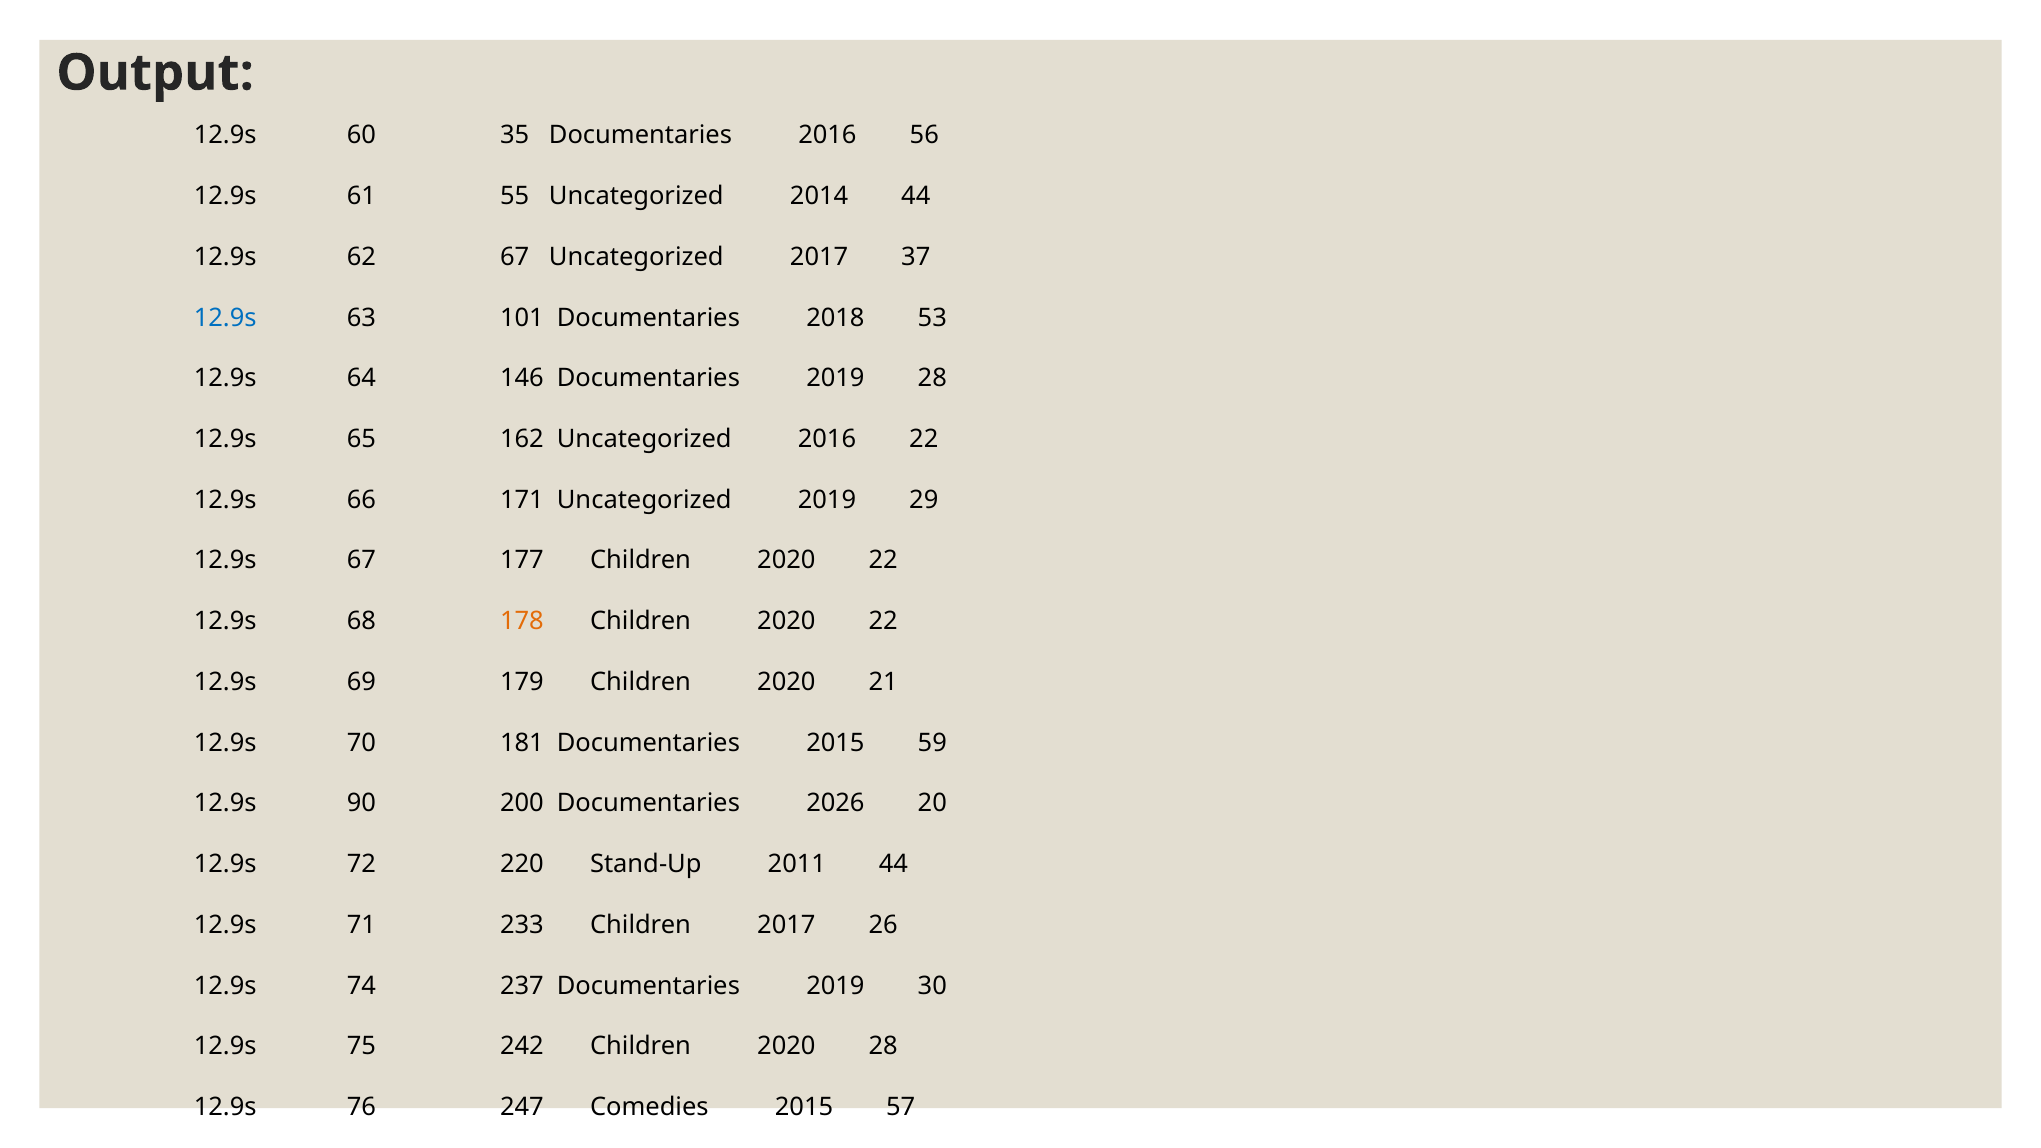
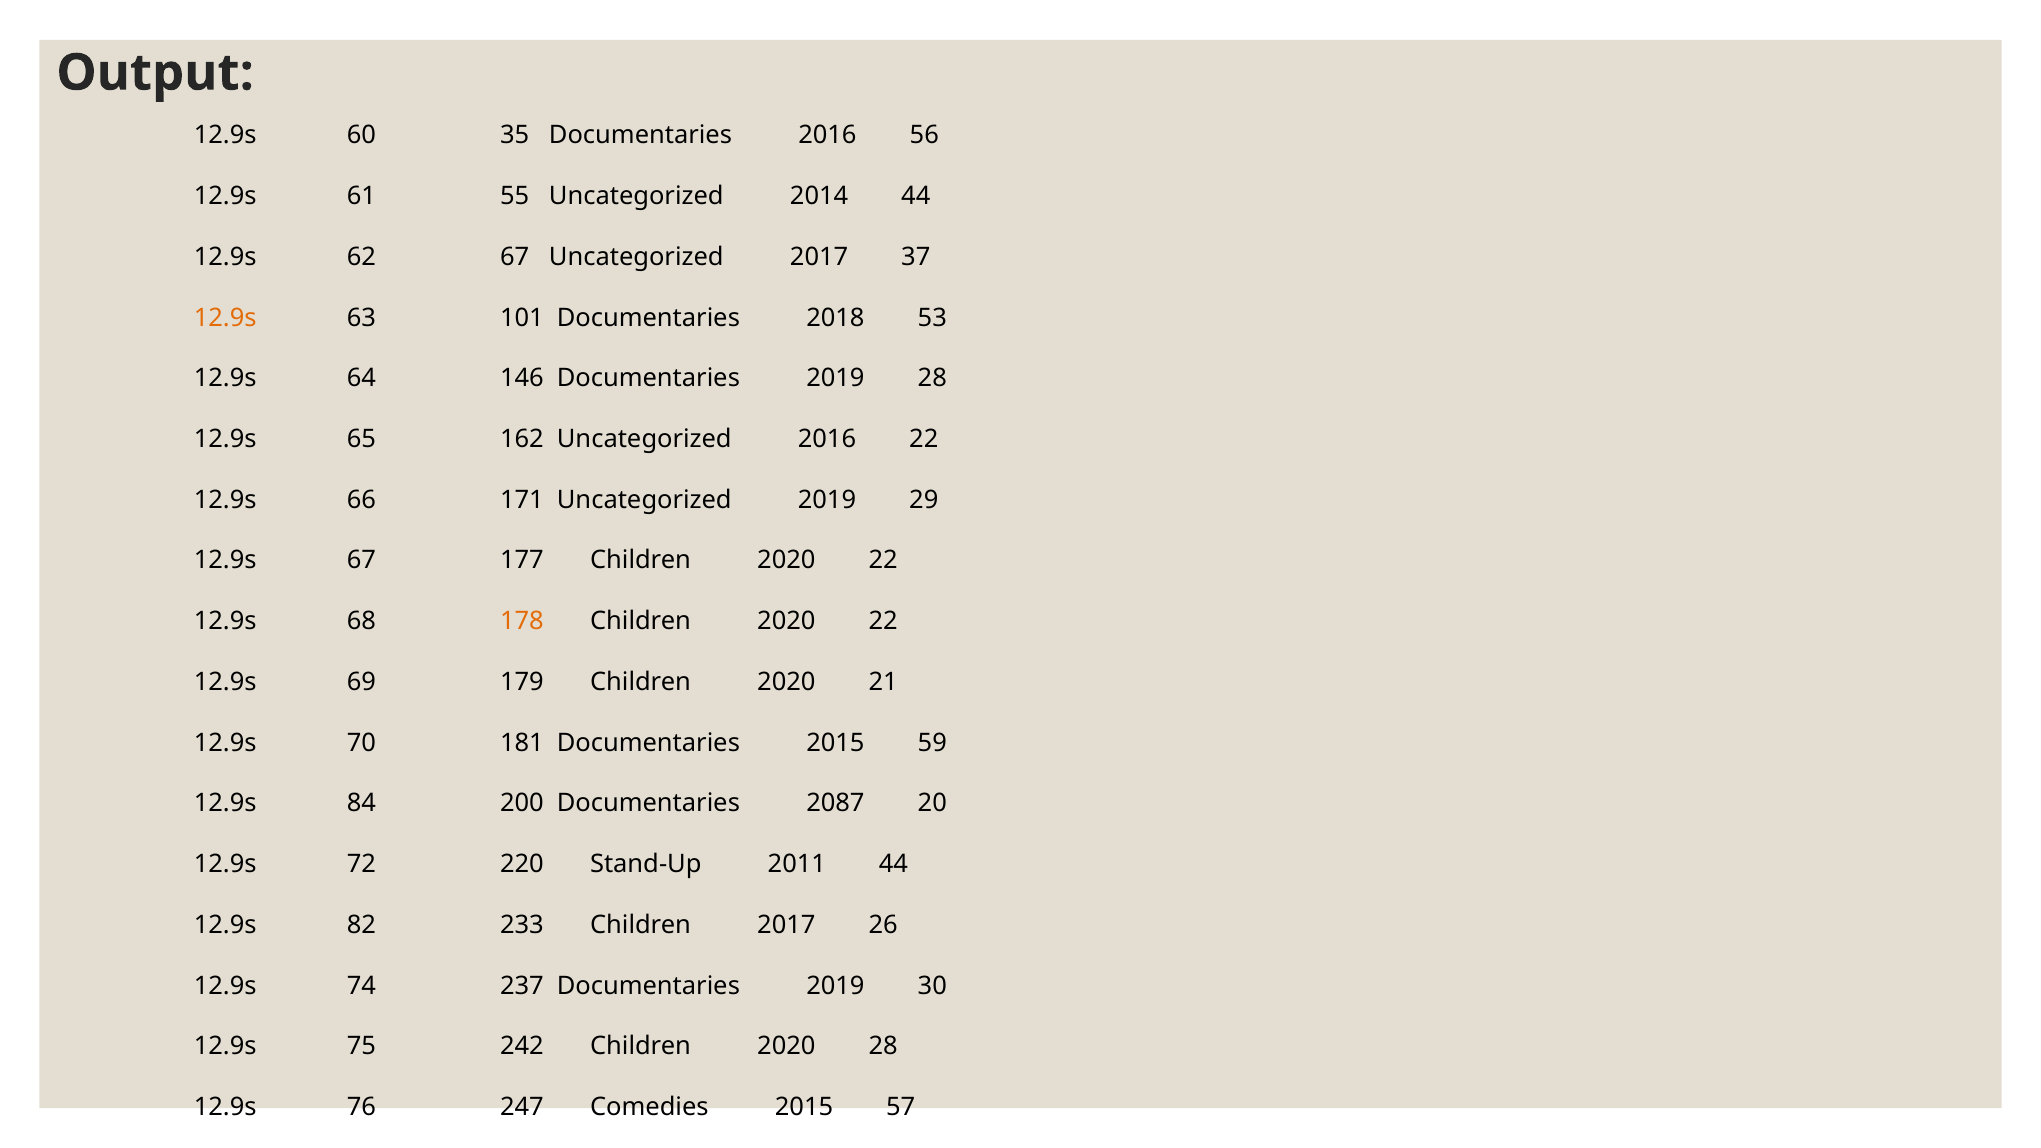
12.9s at (225, 318) colour: blue -> orange
90: 90 -> 84
2026: 2026 -> 2087
71: 71 -> 82
